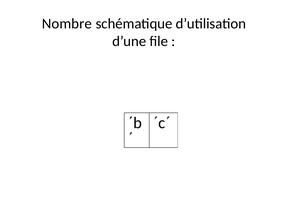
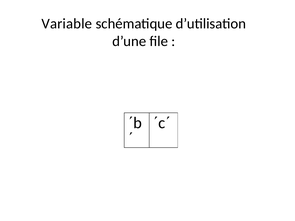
Nombre: Nombre -> Variable
